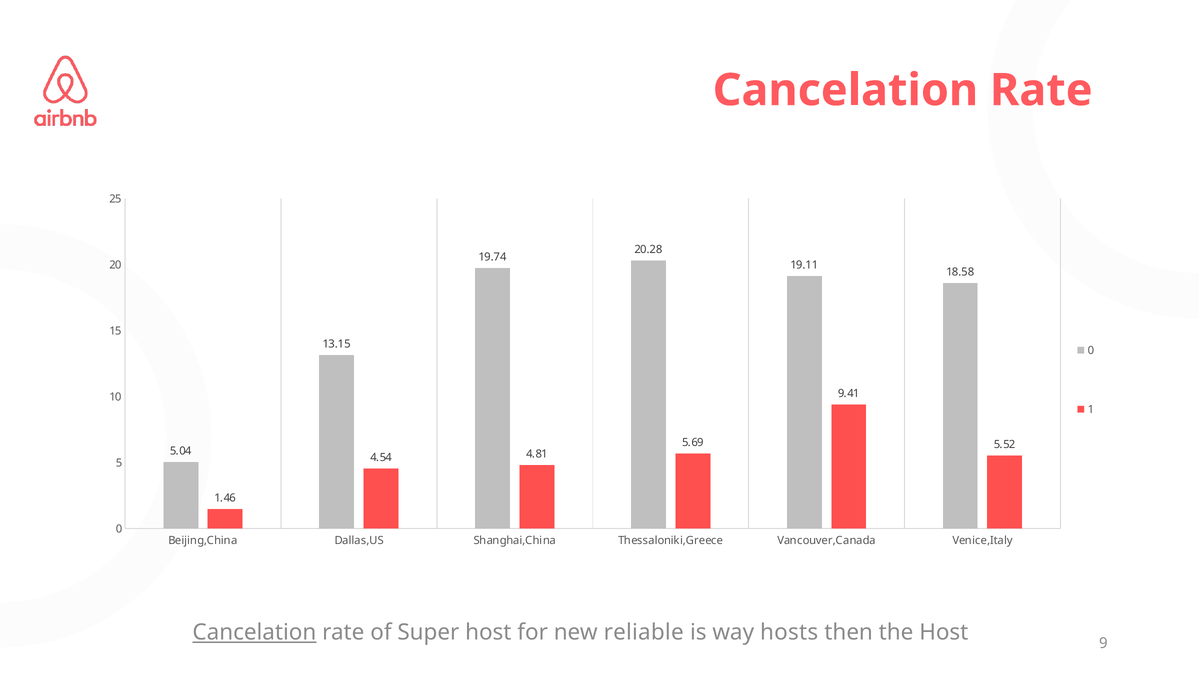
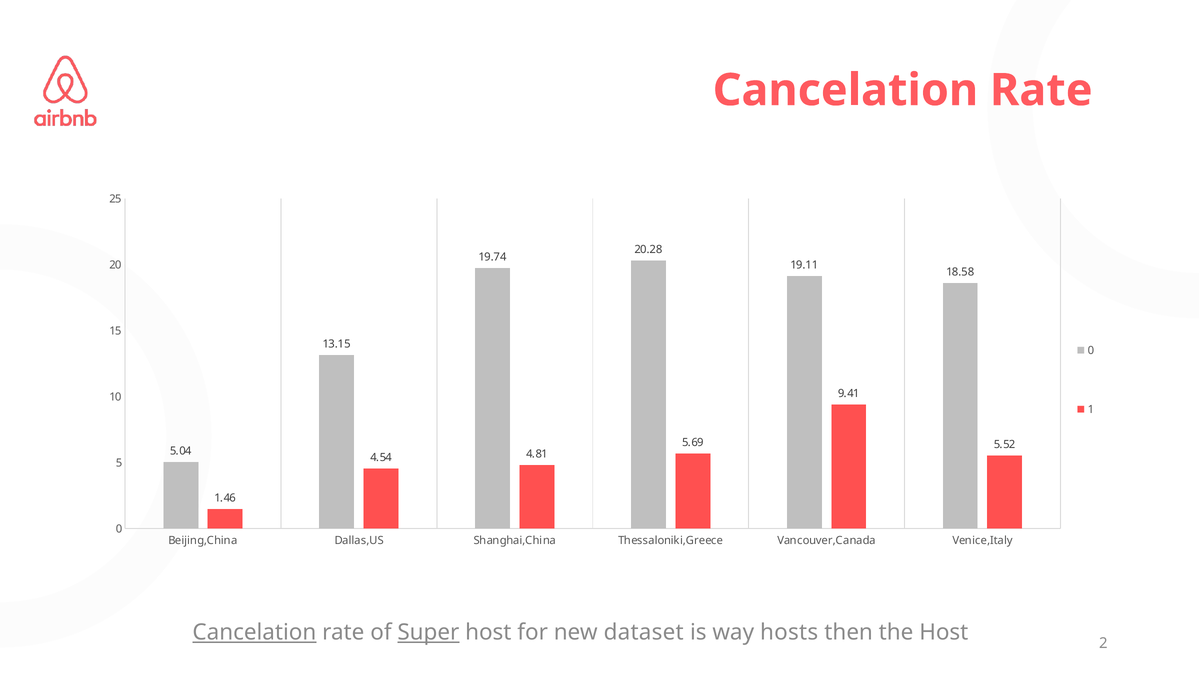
Super underline: none -> present
reliable: reliable -> dataset
9: 9 -> 2
